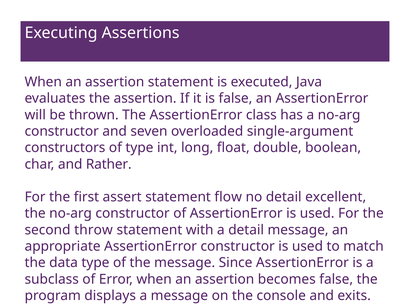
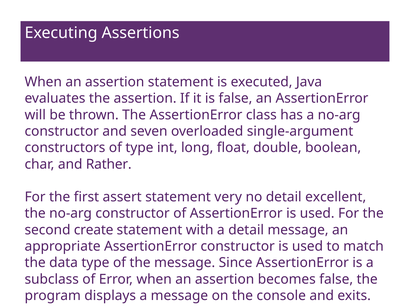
flow: flow -> very
throw: throw -> create
